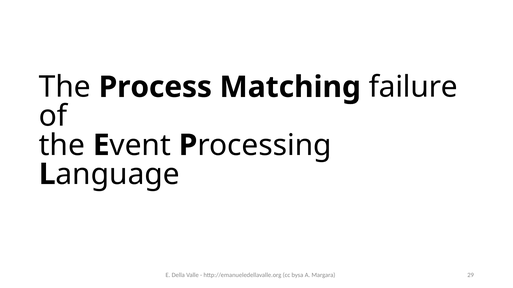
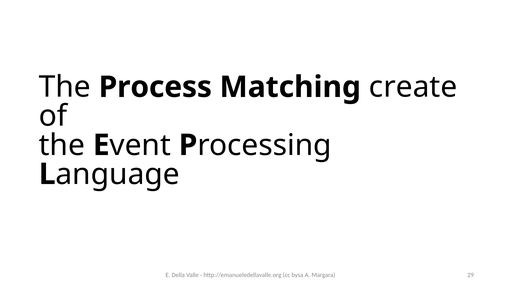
failure: failure -> create
